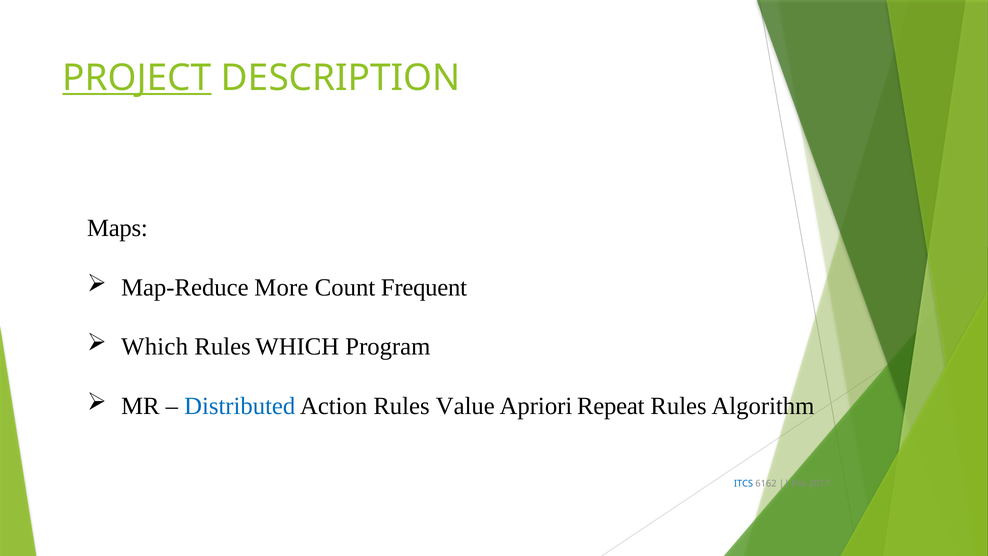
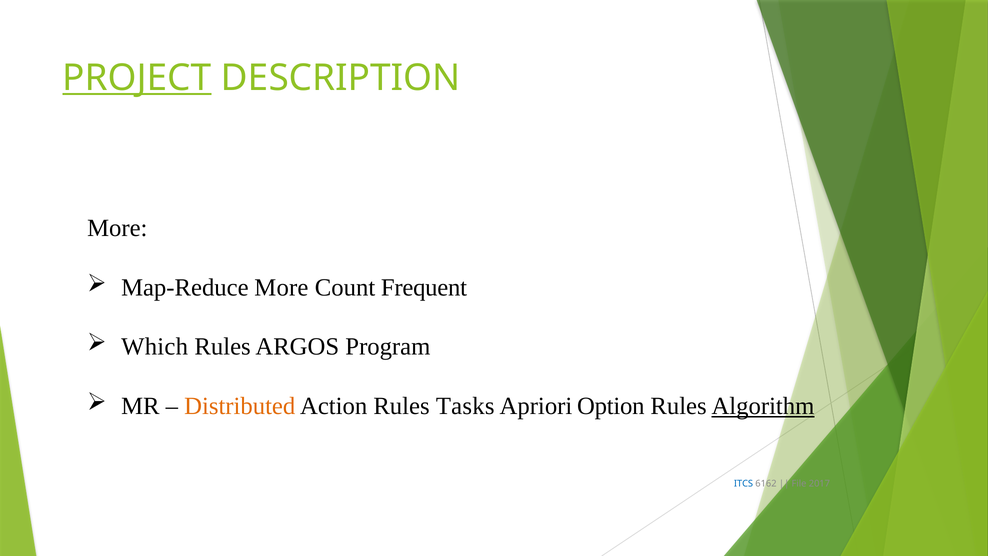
Maps at (117, 228): Maps -> More
Rules WHICH: WHICH -> ARGOS
Distributed colour: blue -> orange
Value: Value -> Tasks
Repeat: Repeat -> Option
Algorithm underline: none -> present
